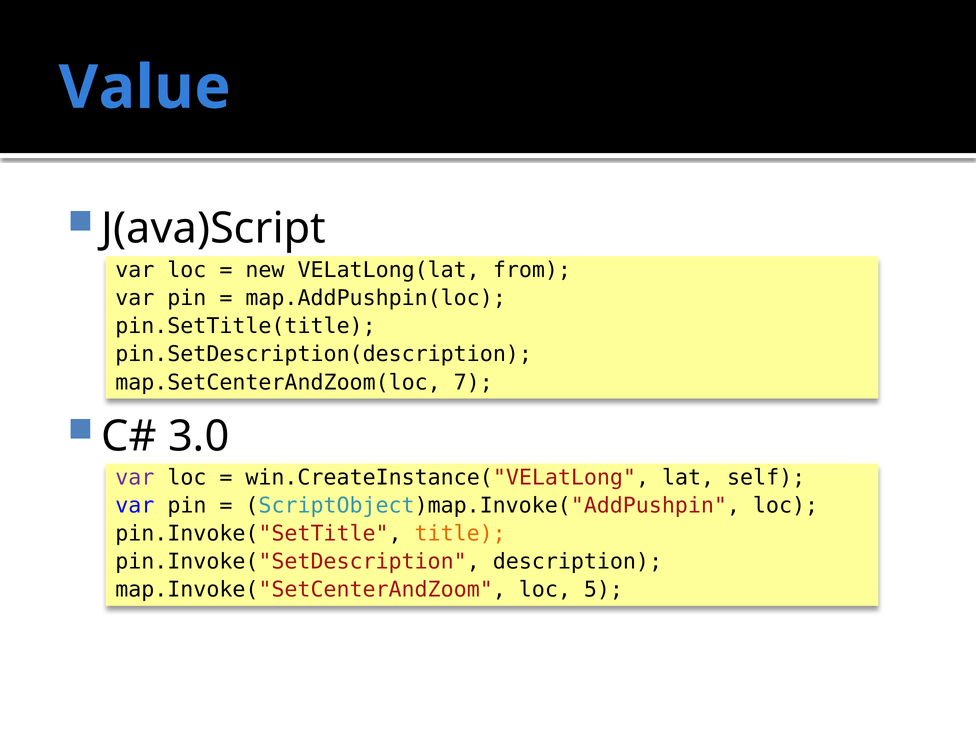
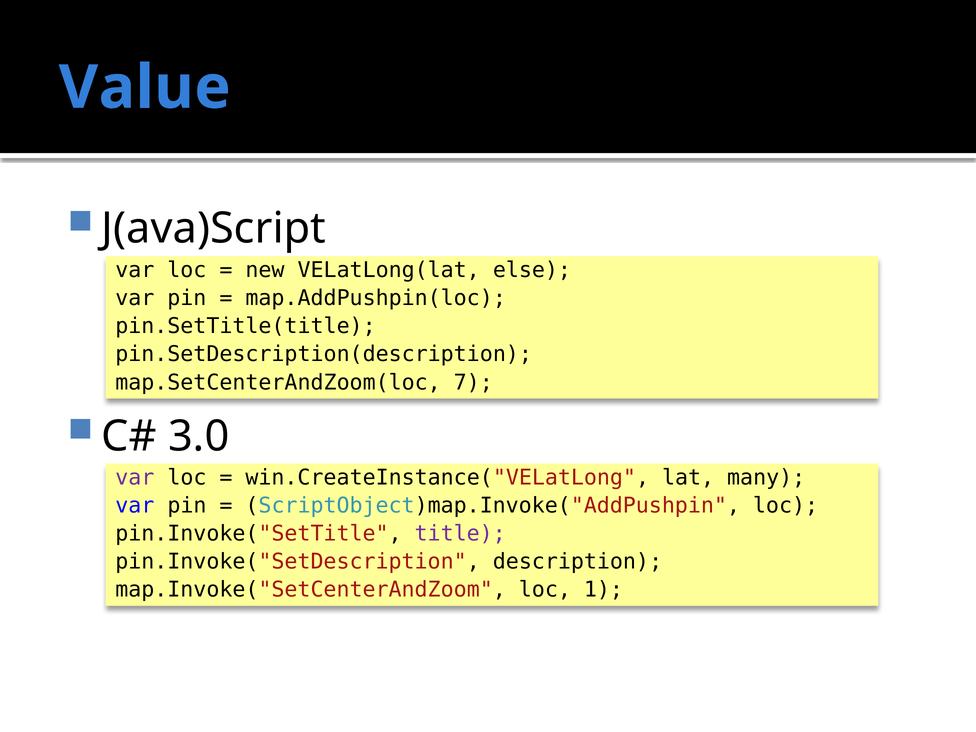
from: from -> else
self: self -> many
title colour: orange -> purple
5: 5 -> 1
